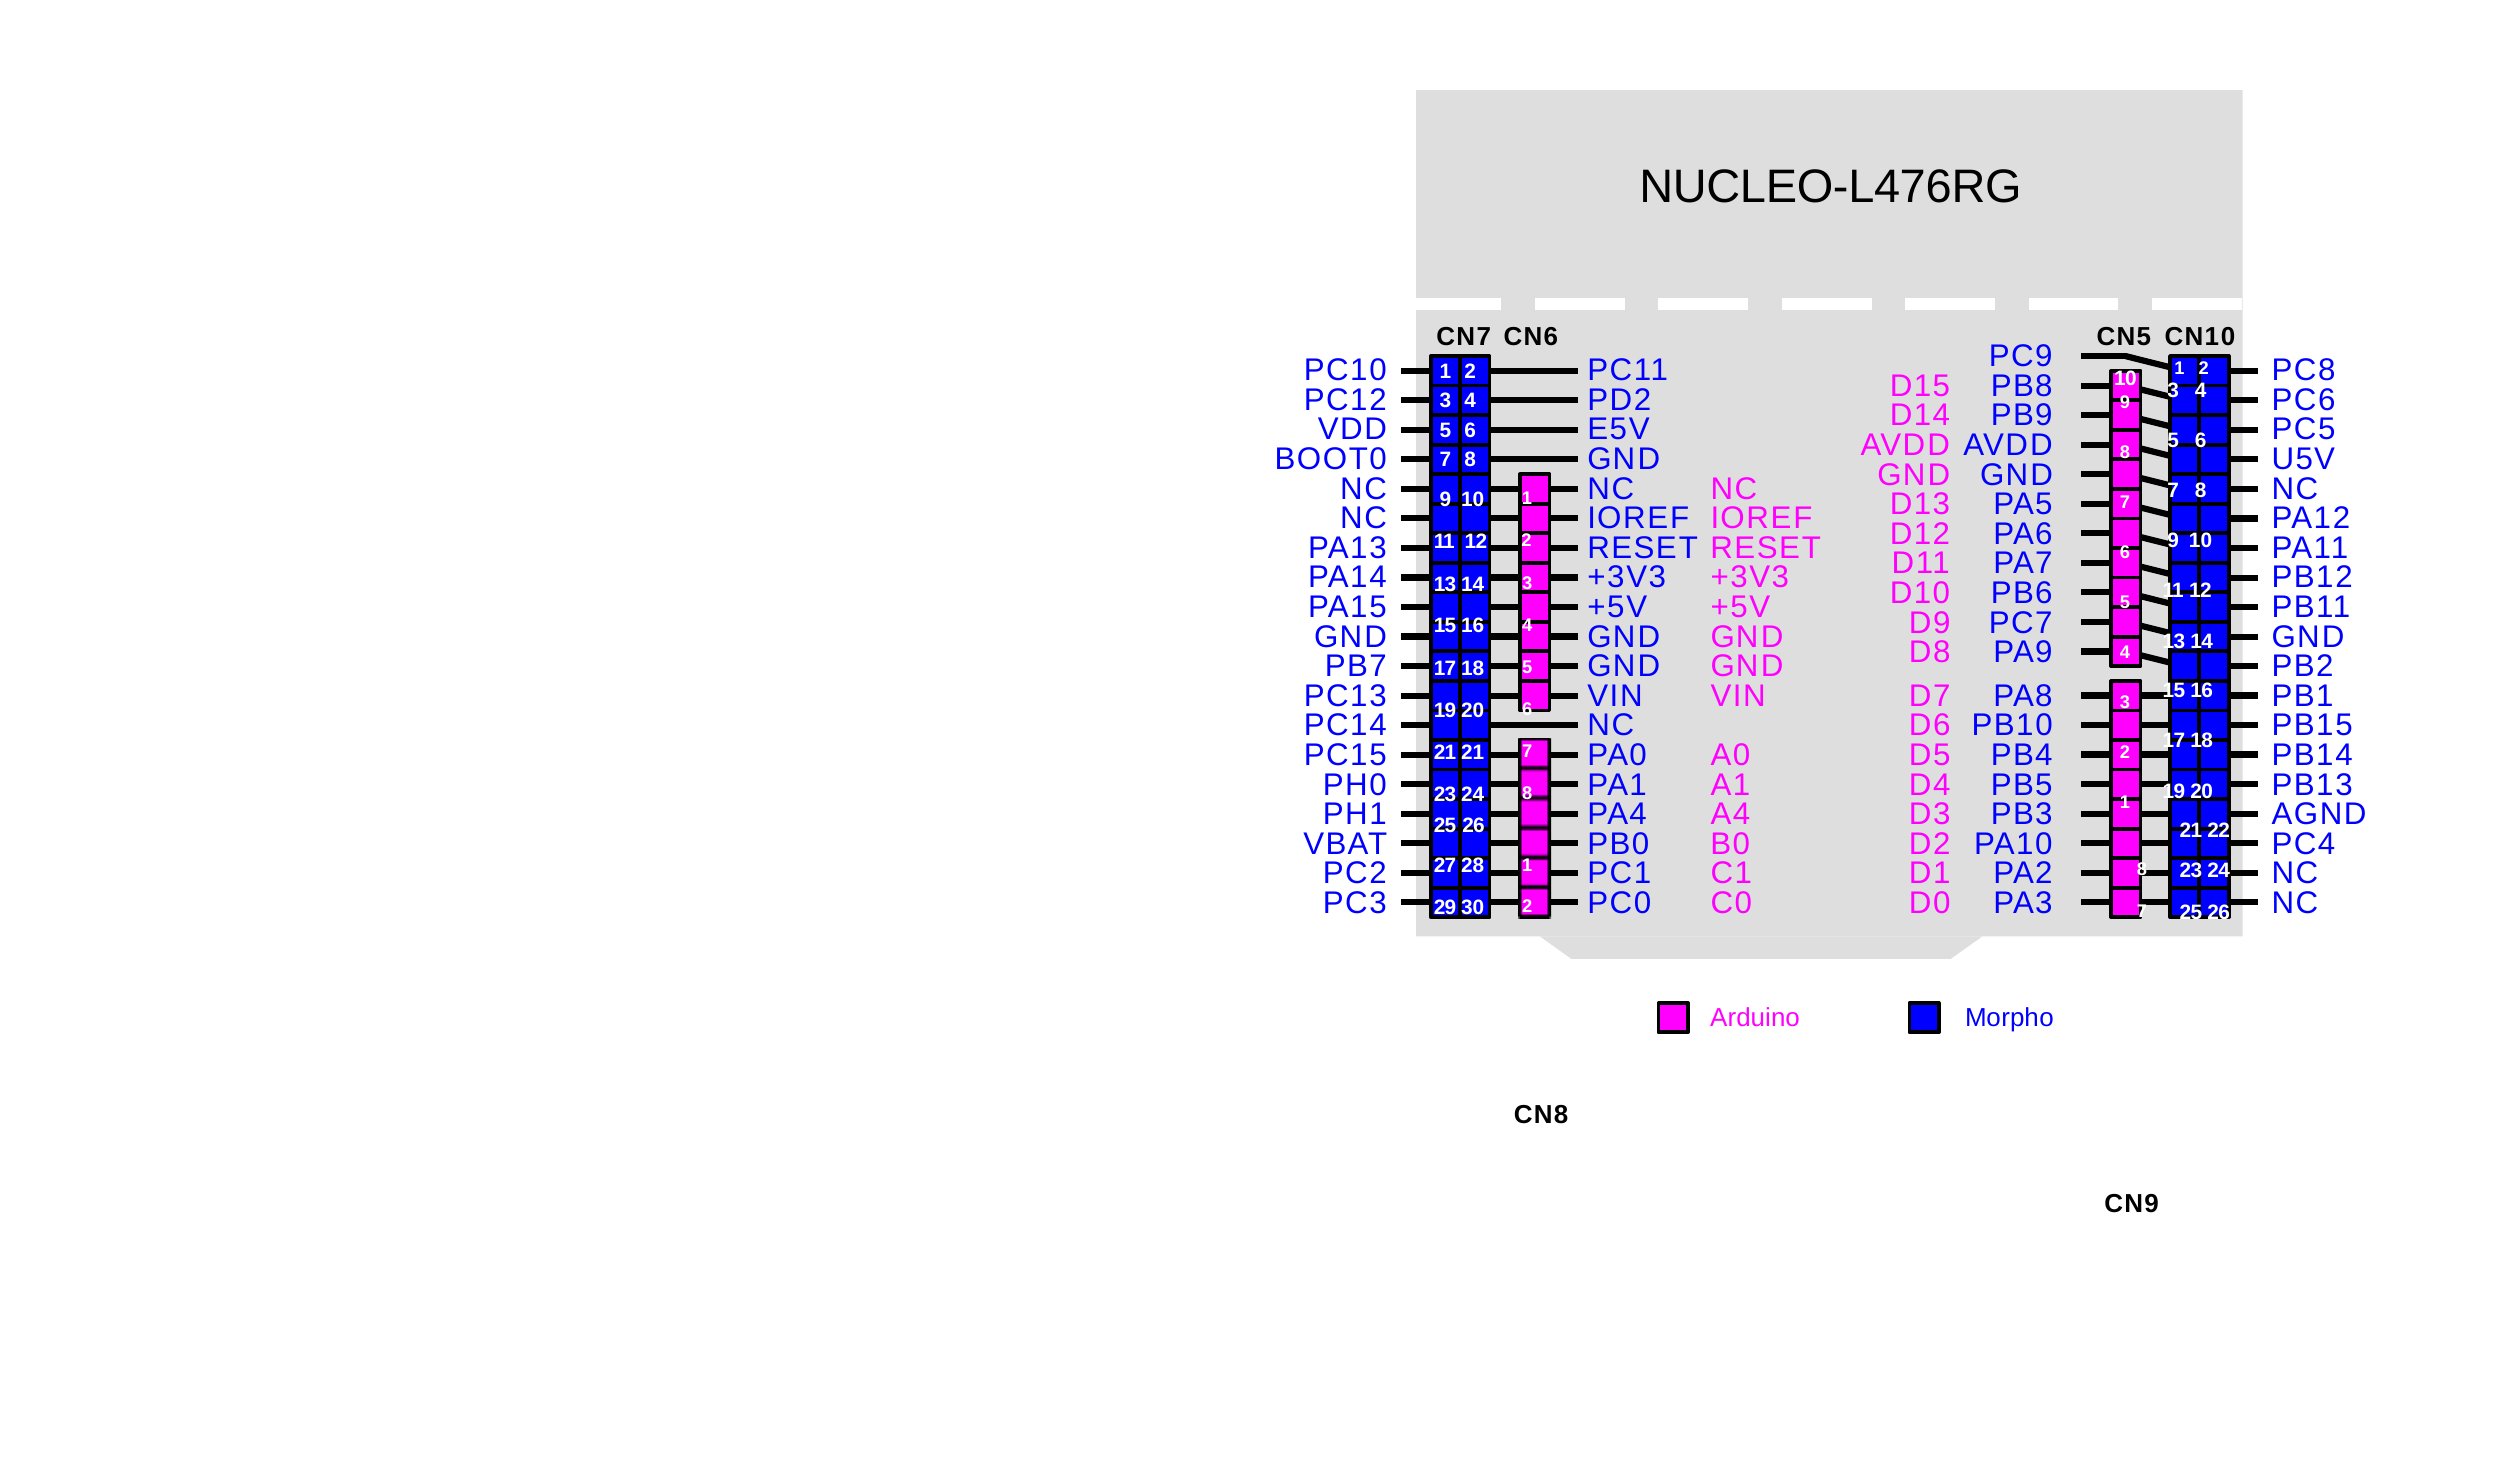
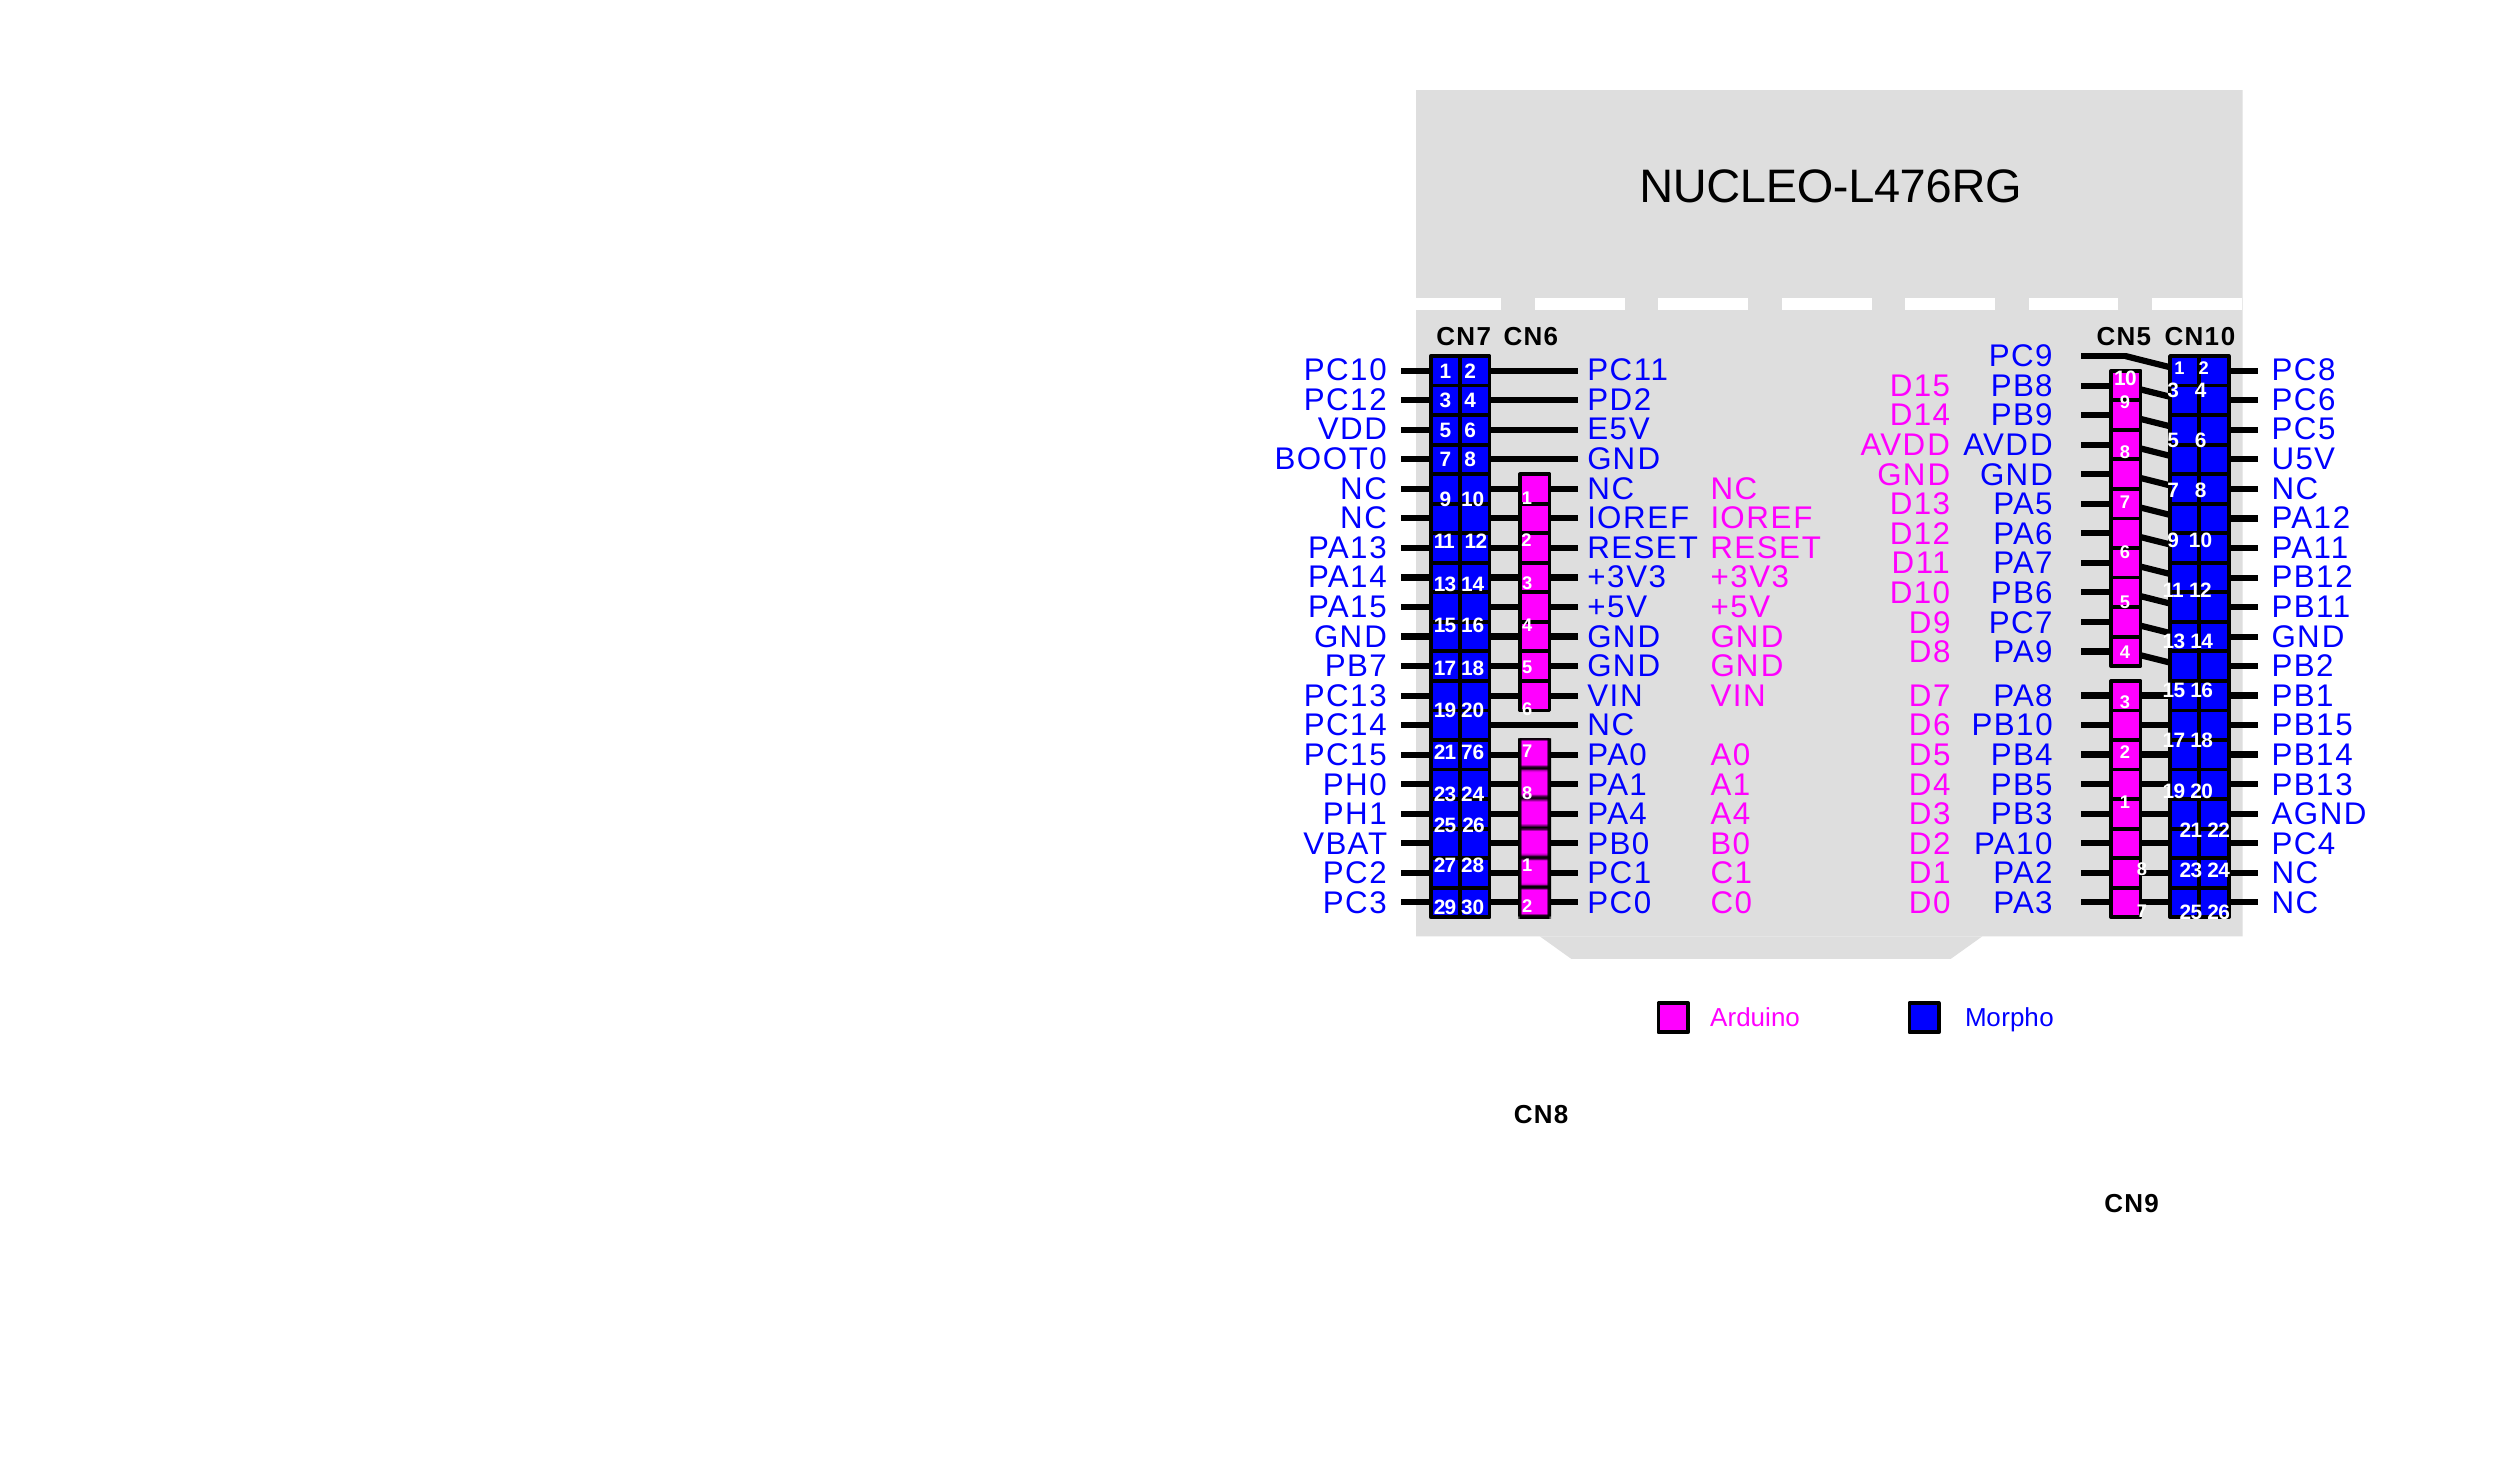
21 21: 21 -> 76
